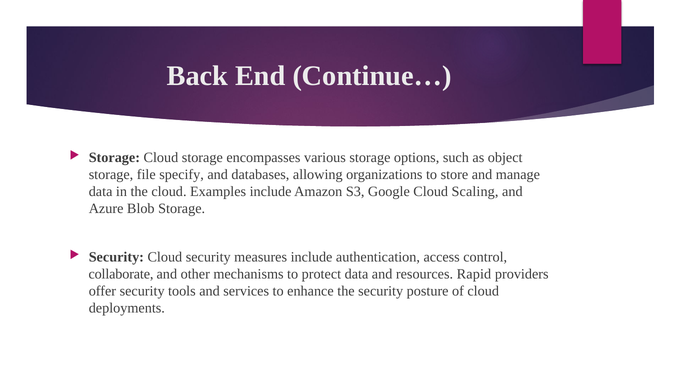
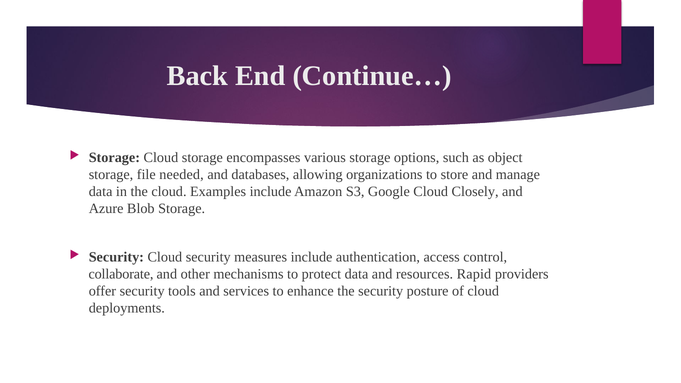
specify: specify -> needed
Scaling: Scaling -> Closely
